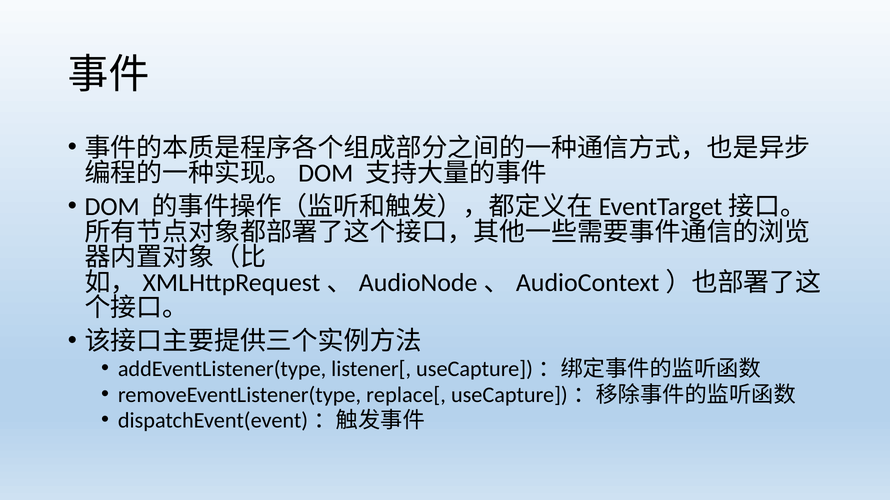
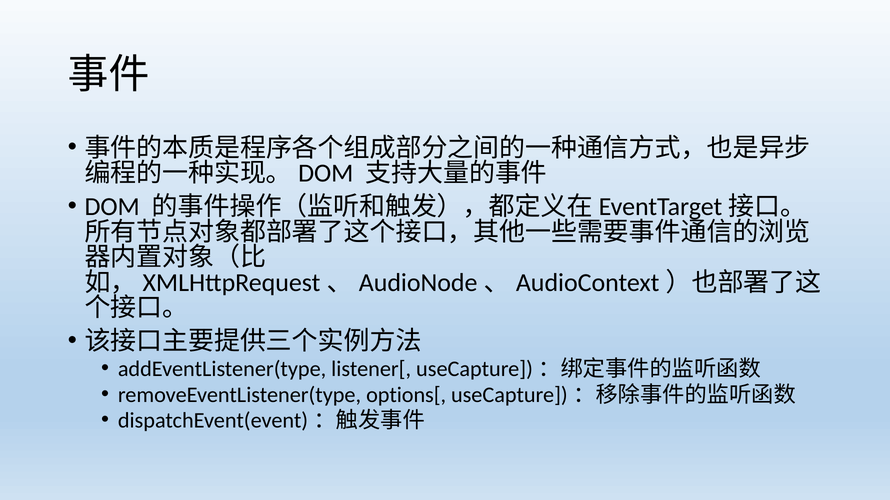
replace[: replace[ -> options[
